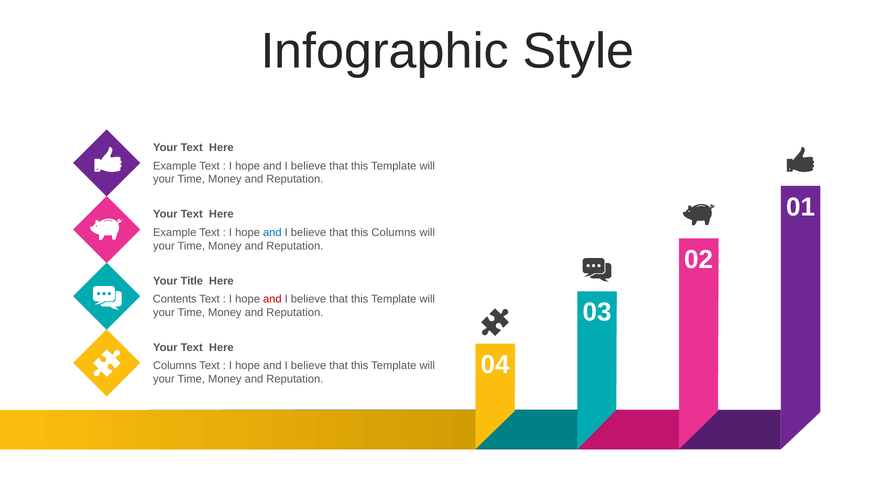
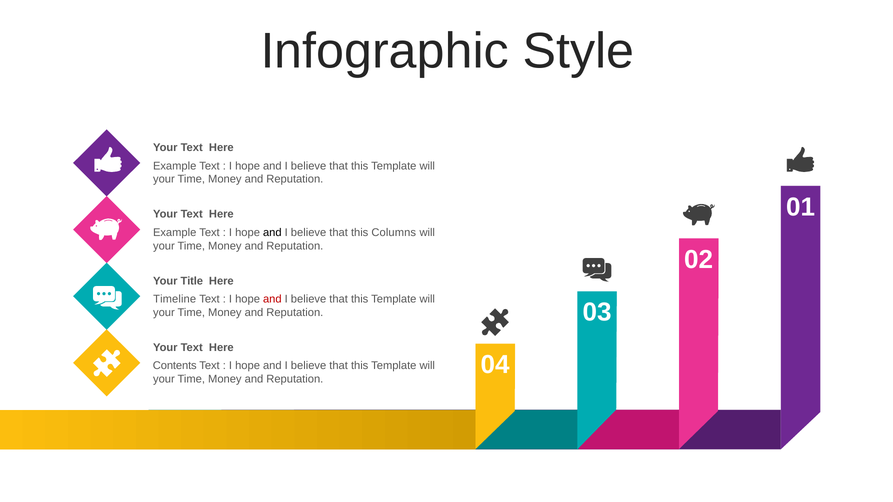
and at (272, 233) colour: blue -> black
Contents: Contents -> Timeline
Columns at (175, 366): Columns -> Contents
